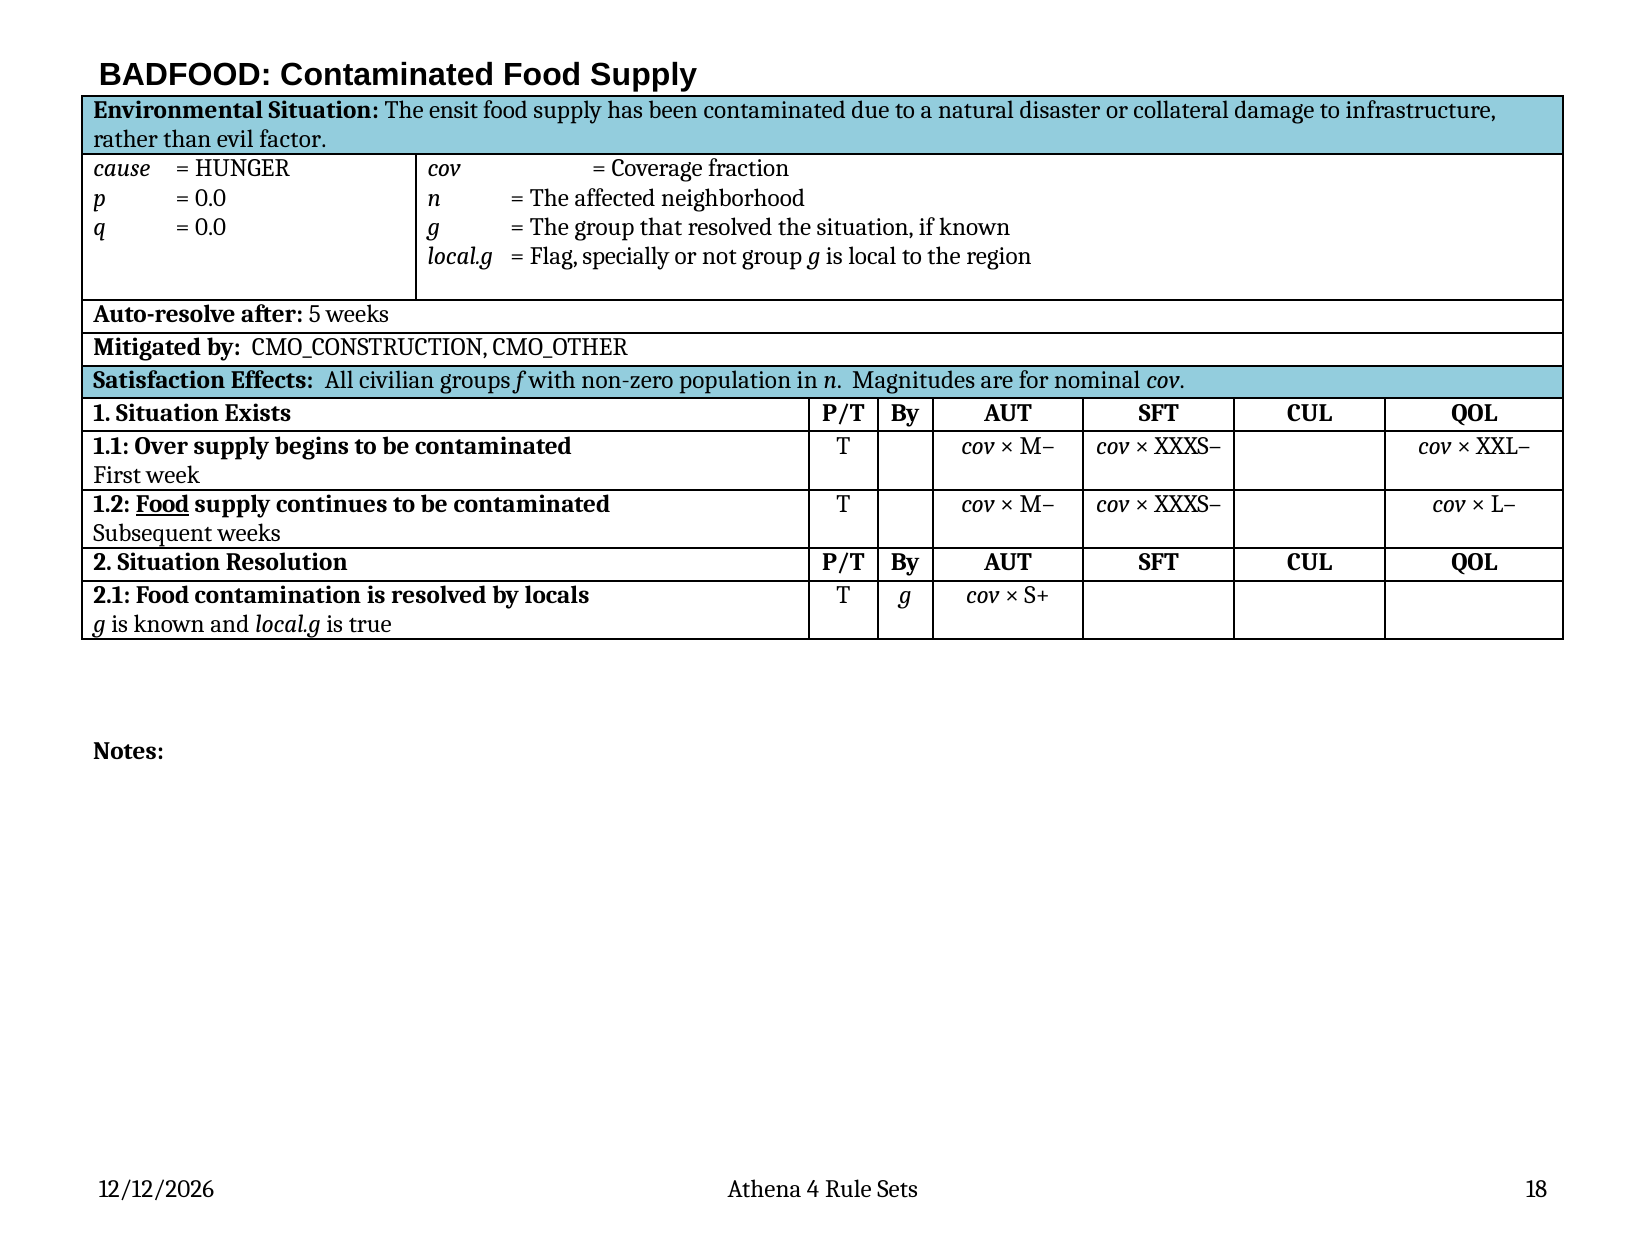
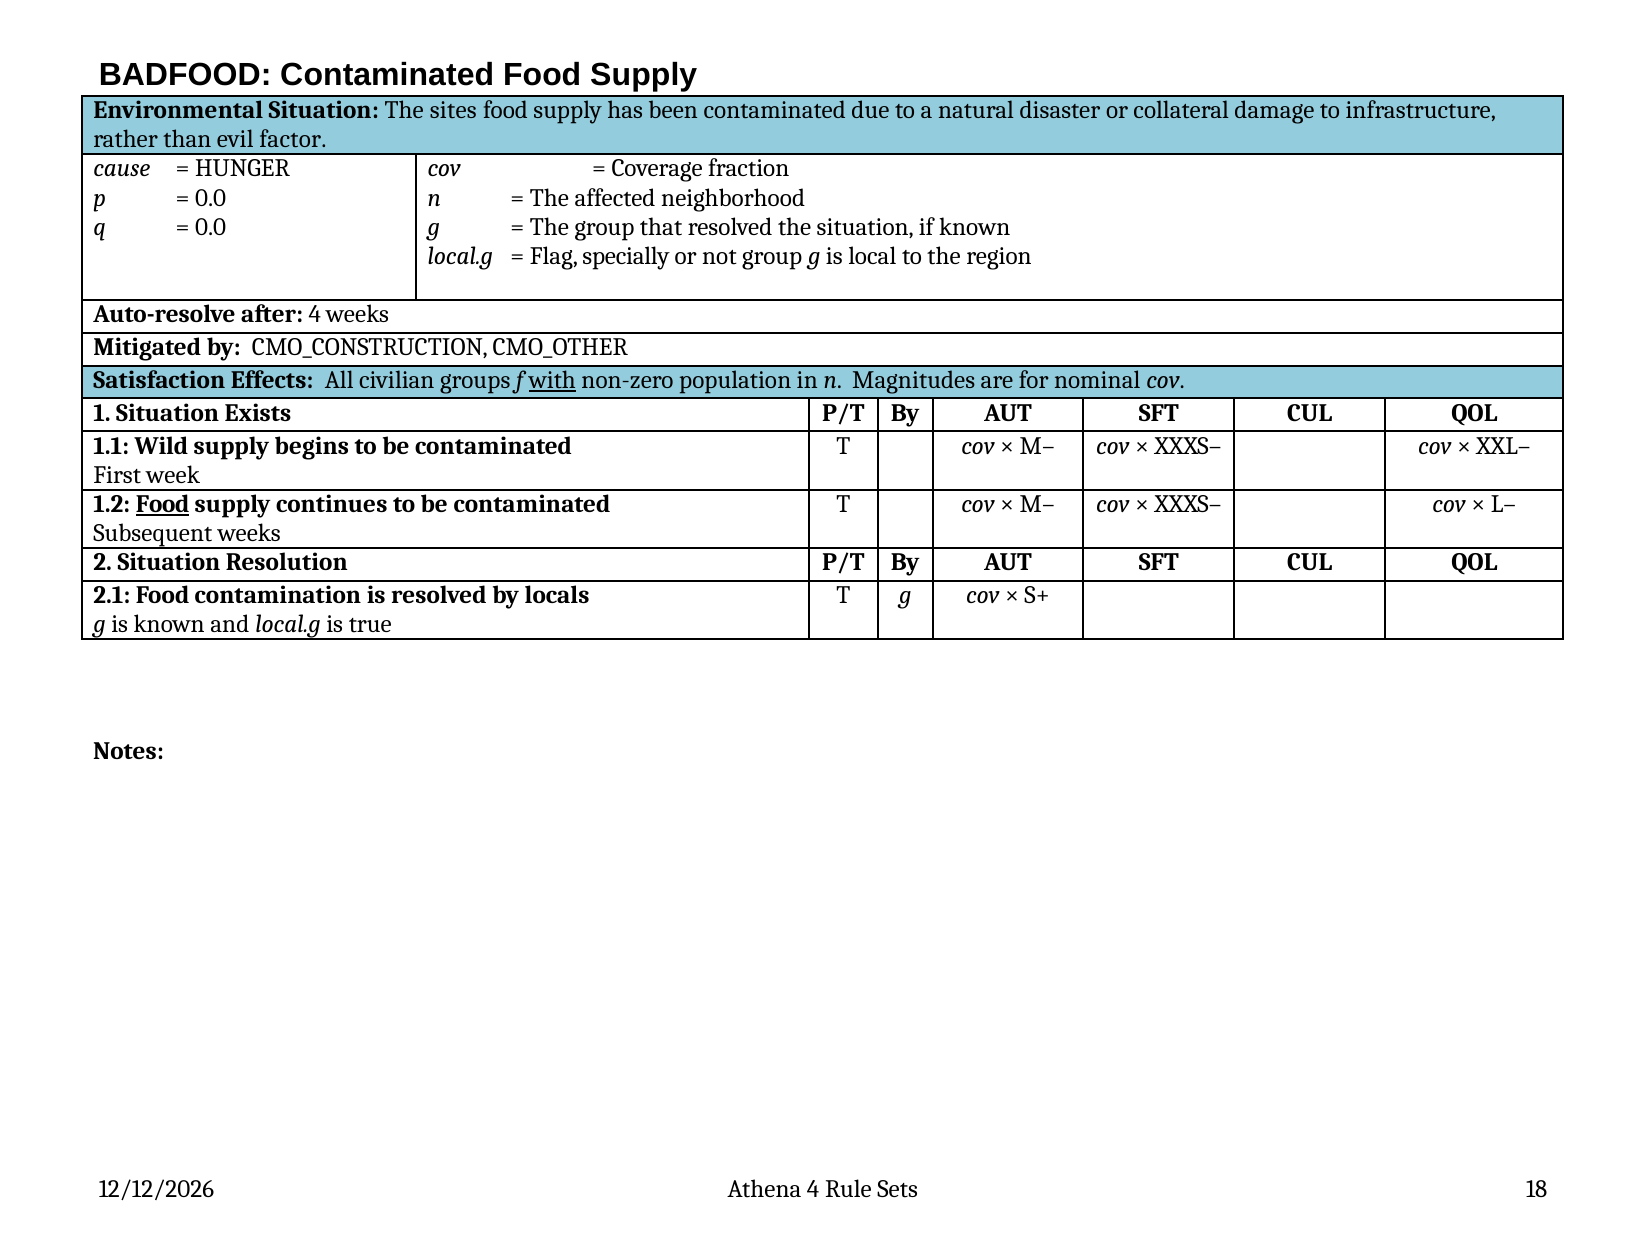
ensit: ensit -> sites
after 5: 5 -> 4
with underline: none -> present
Over: Over -> Wild
